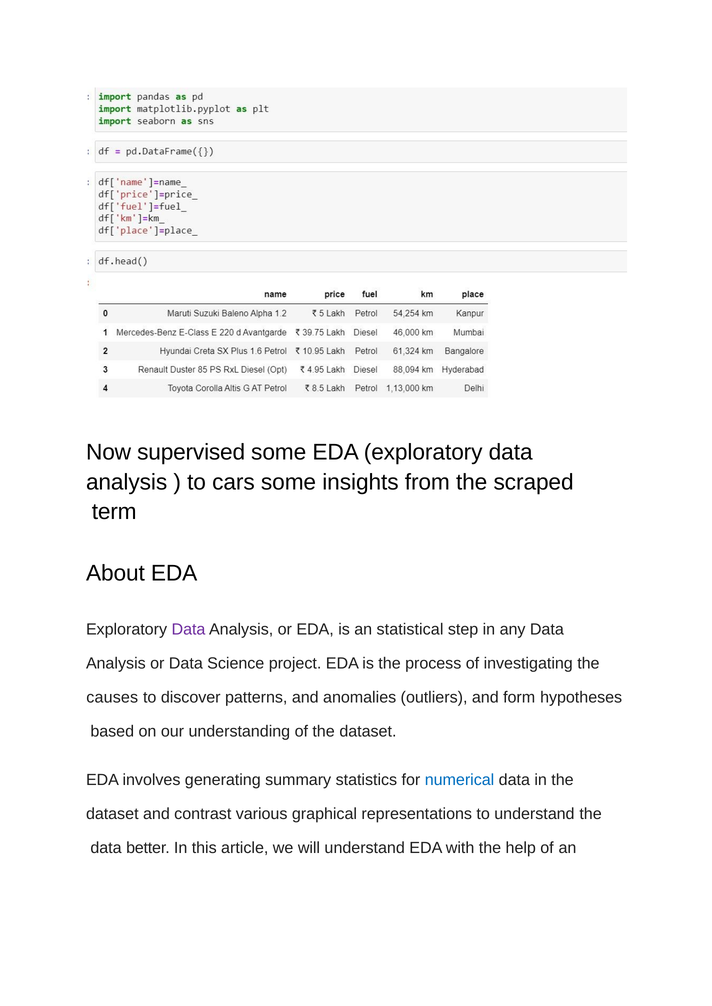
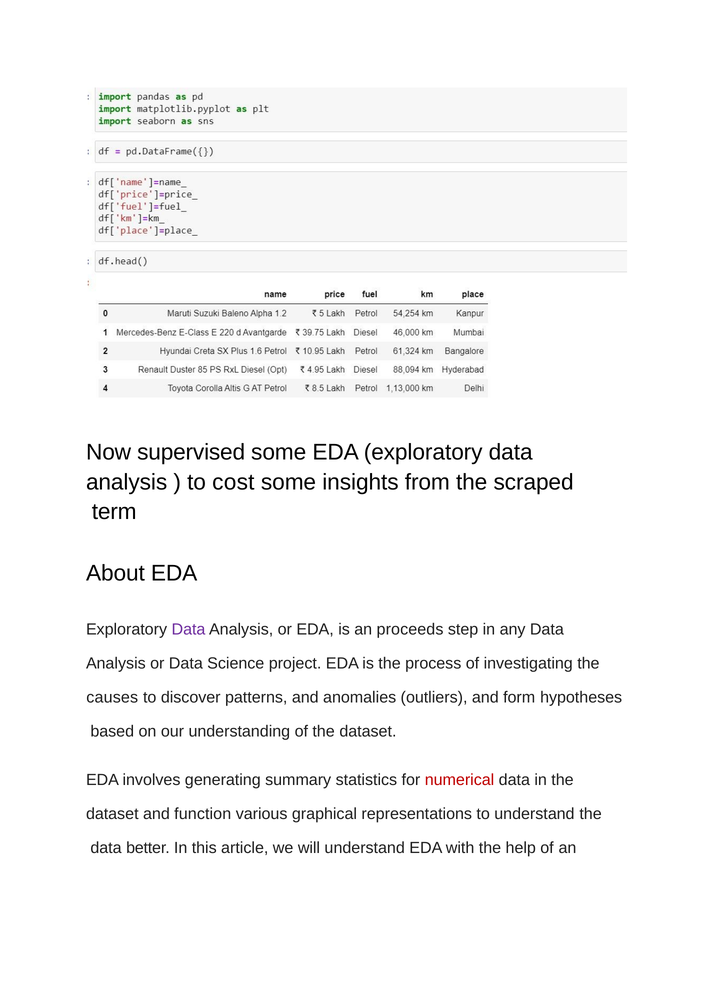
cars: cars -> cost
statistical: statistical -> proceeds
numerical colour: blue -> red
contrast: contrast -> function
